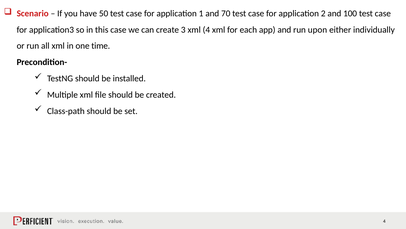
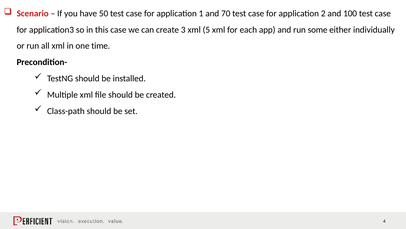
xml 4: 4 -> 5
upon: upon -> some
